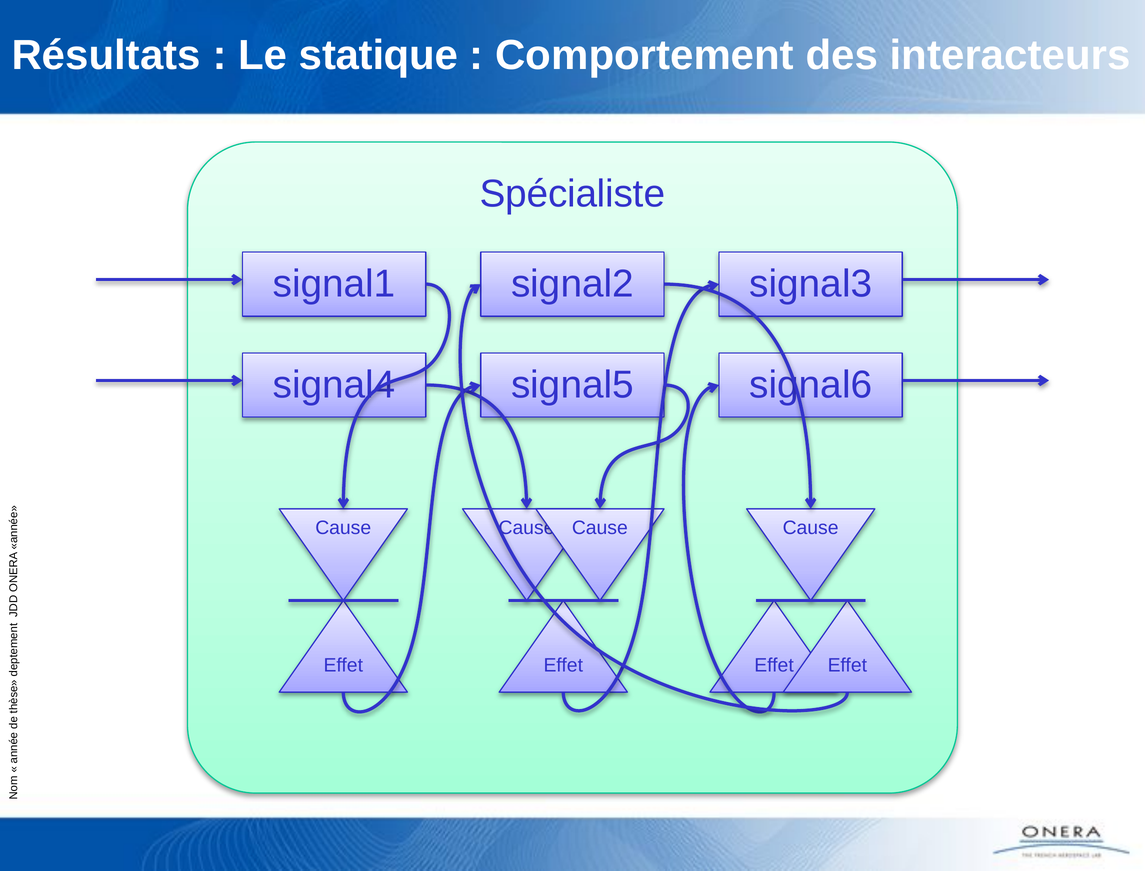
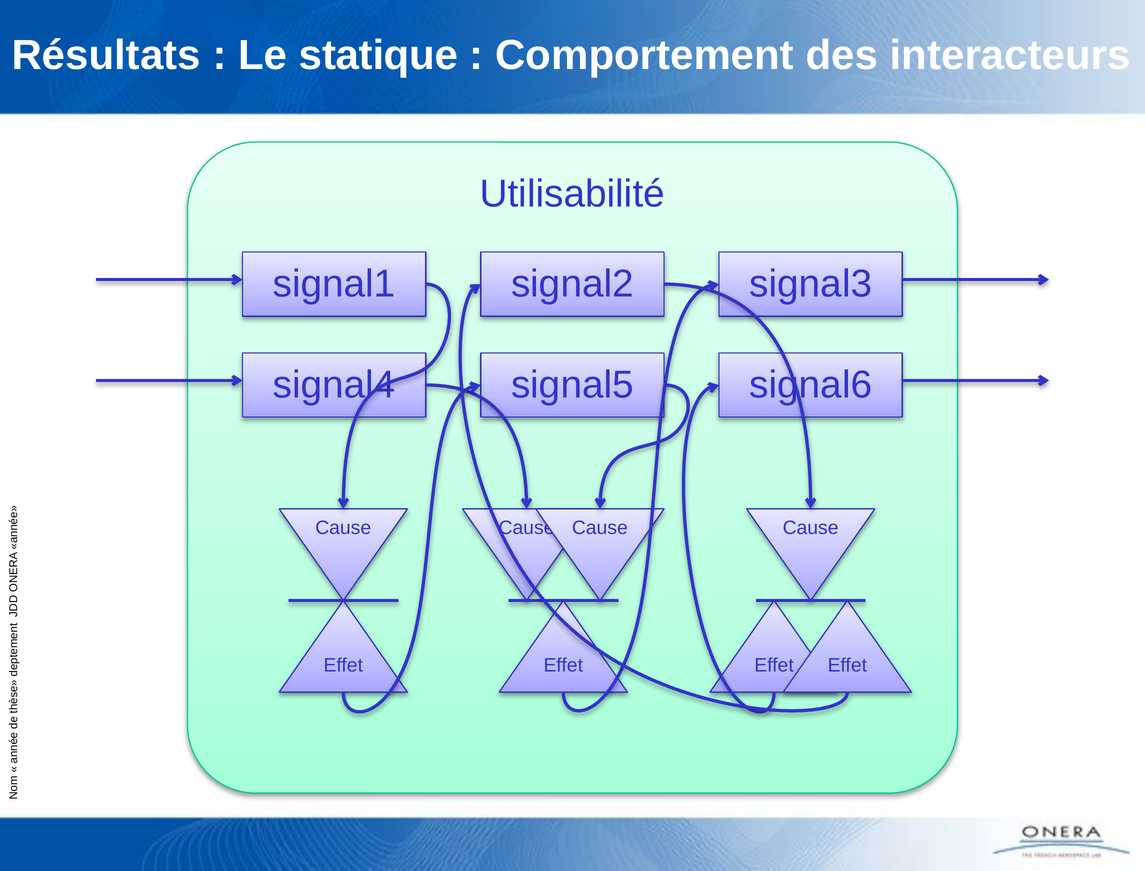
Spécialiste: Spécialiste -> Utilisabilité
